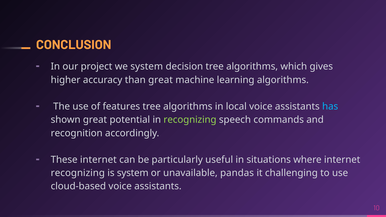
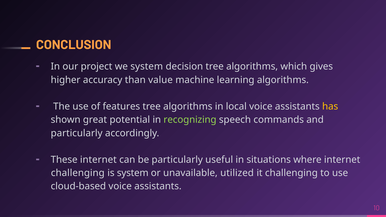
than great: great -> value
has colour: light blue -> yellow
recognition at (77, 133): recognition -> particularly
recognizing at (78, 173): recognizing -> challenging
pandas: pandas -> utilized
